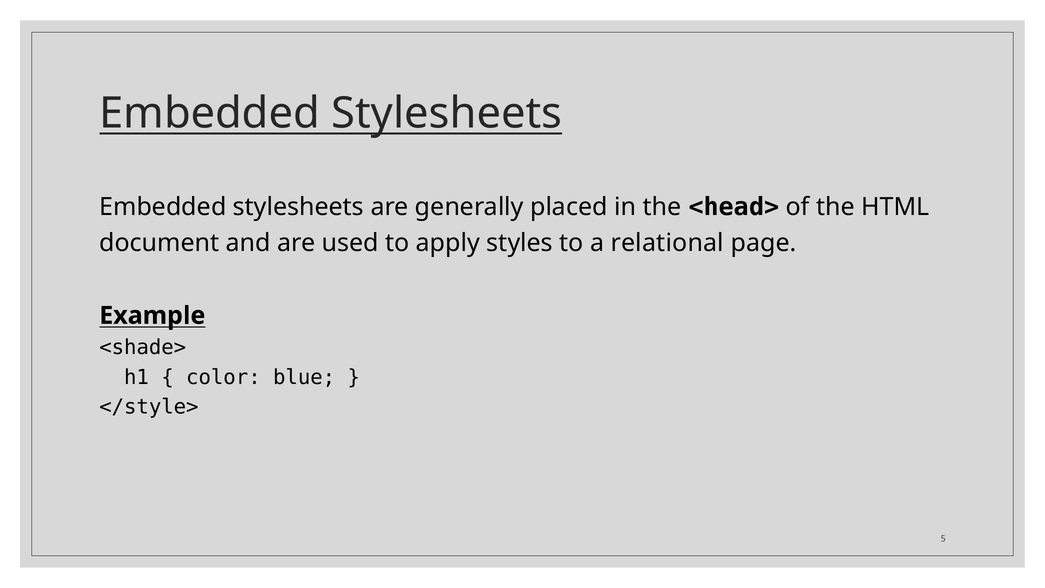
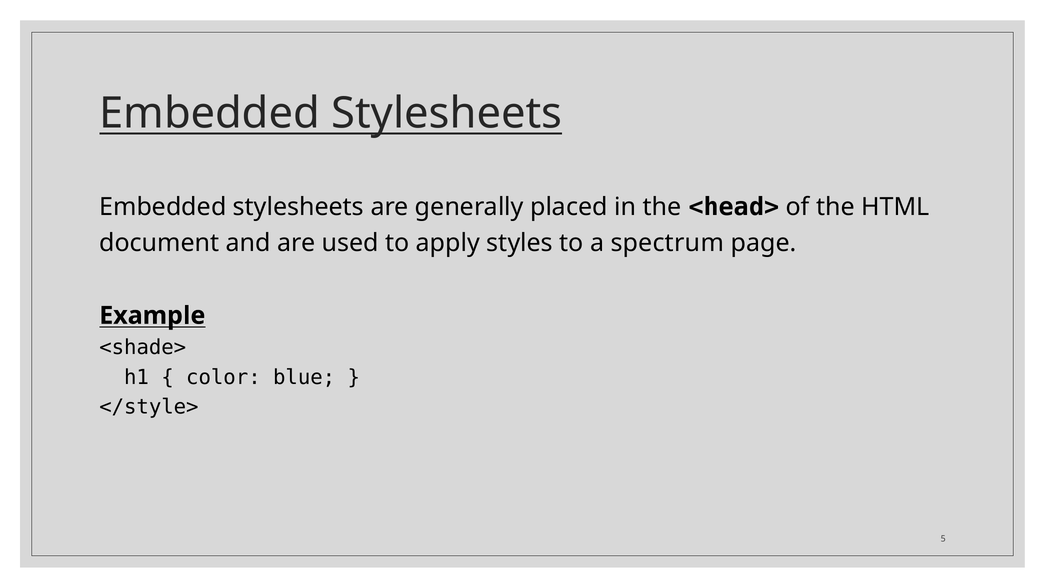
relational: relational -> spectrum
